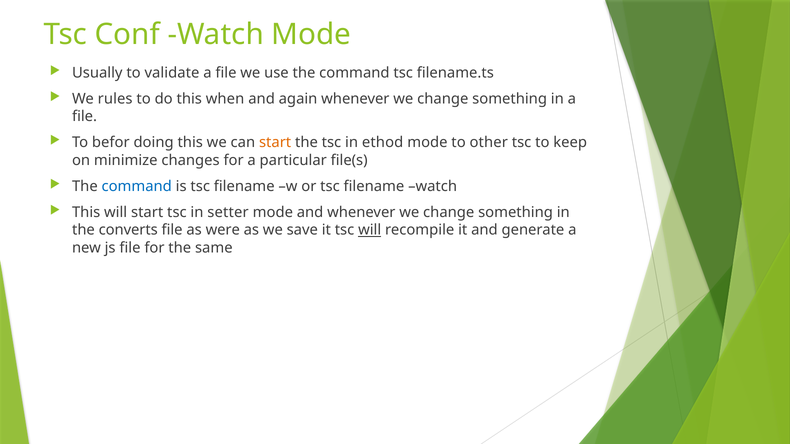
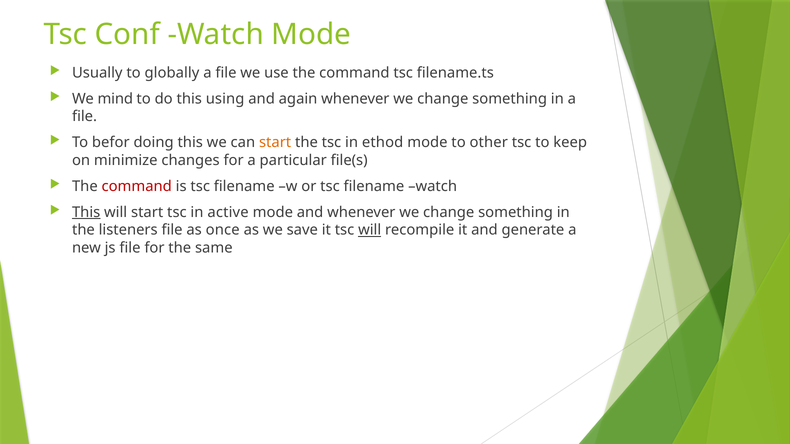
validate: validate -> globally
rules: rules -> mind
when: when -> using
command at (137, 186) colour: blue -> red
This at (86, 212) underline: none -> present
setter: setter -> active
converts: converts -> listeners
were: were -> once
